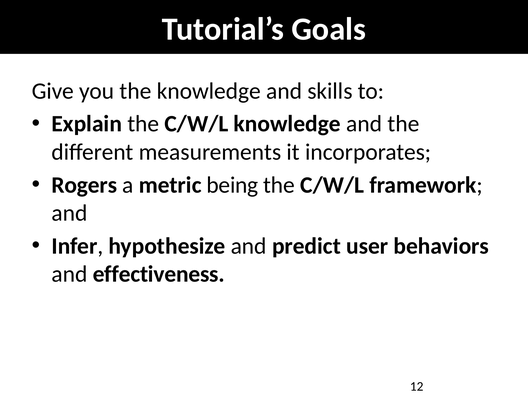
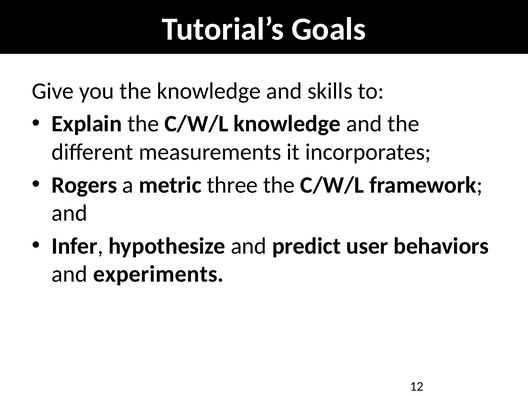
being: being -> three
effectiveness: effectiveness -> experiments
